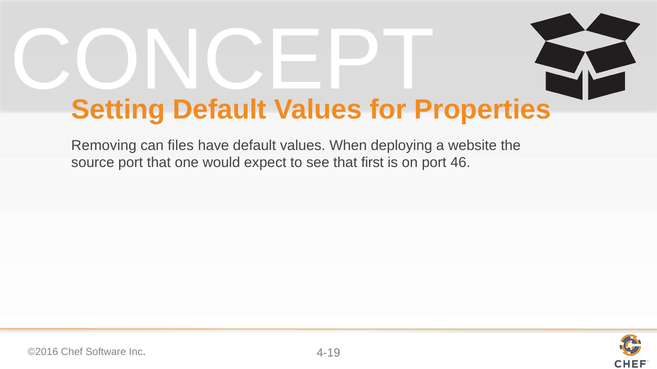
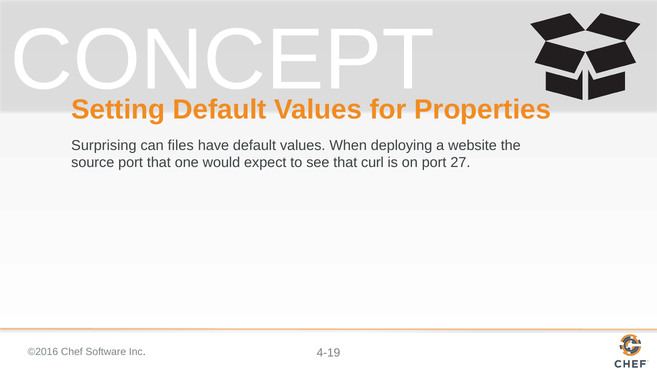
Removing: Removing -> Surprising
first: first -> curl
46: 46 -> 27
